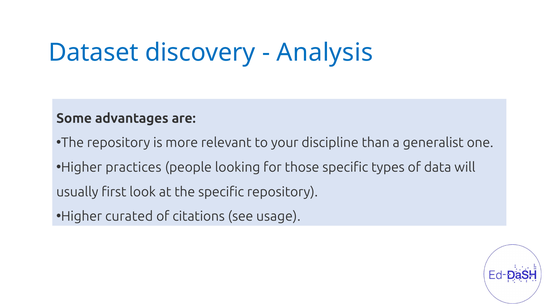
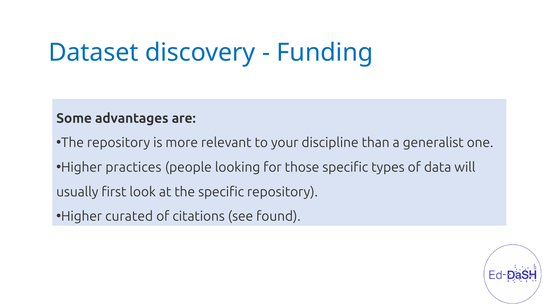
Analysis: Analysis -> Funding
usage: usage -> found
